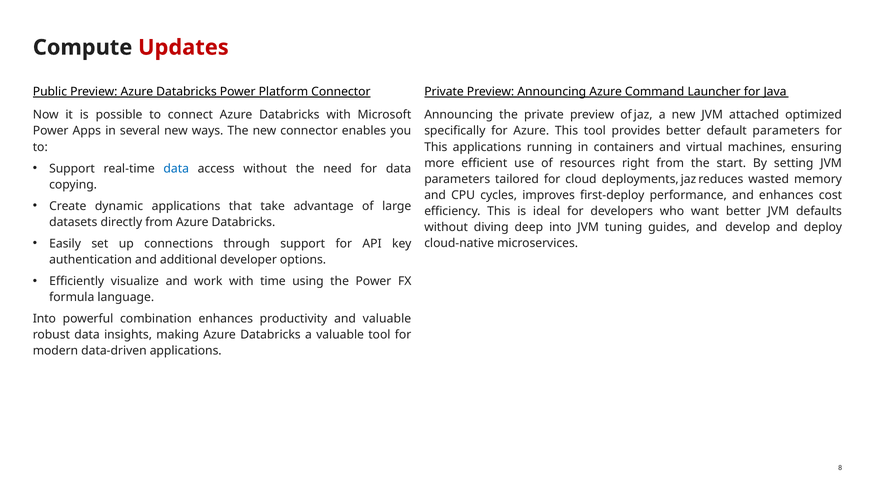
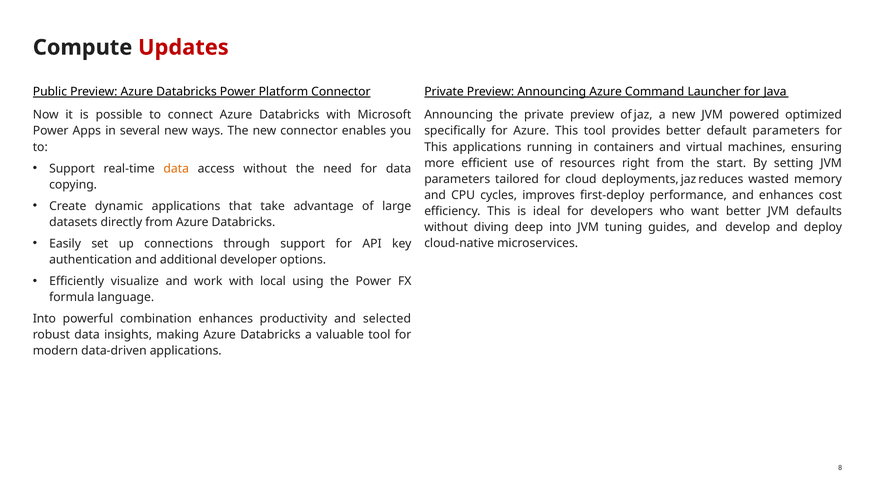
attached: attached -> powered
data at (176, 169) colour: blue -> orange
time: time -> local
and valuable: valuable -> selected
